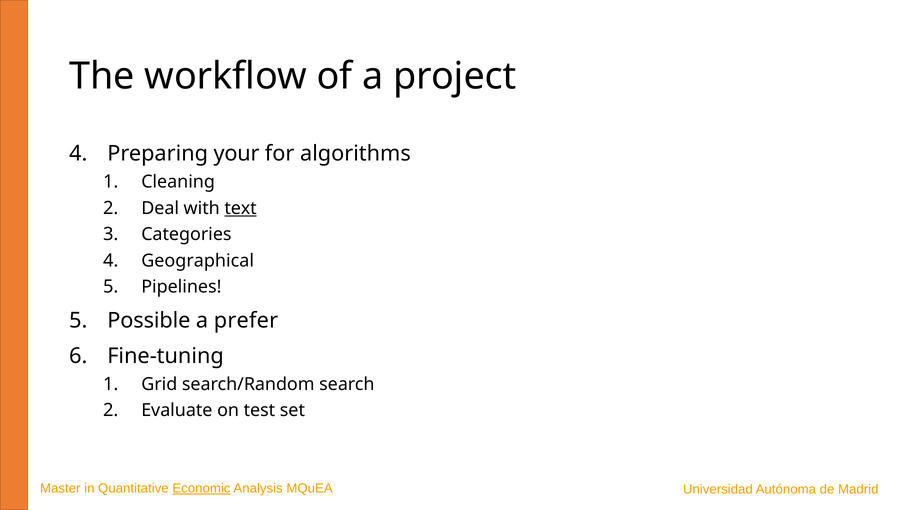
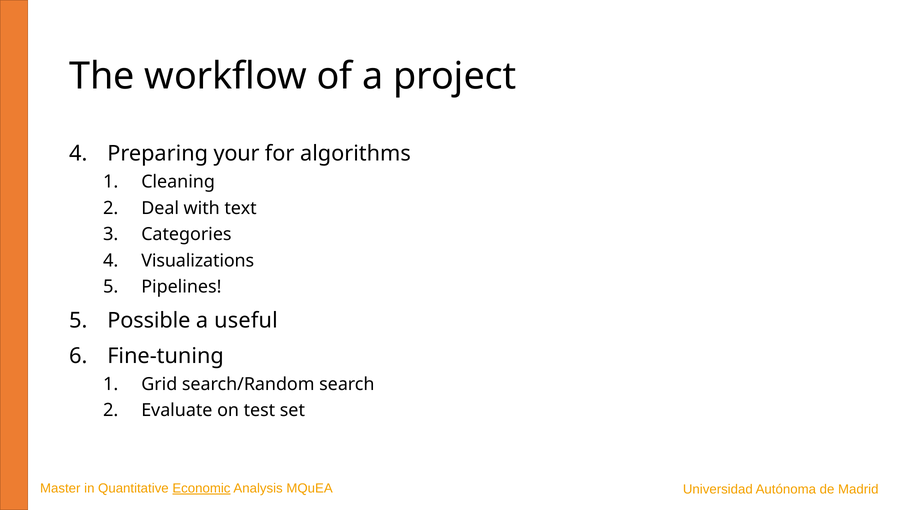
text underline: present -> none
Geographical: Geographical -> Visualizations
prefer: prefer -> useful
